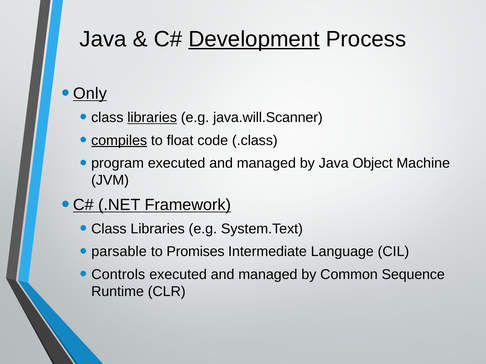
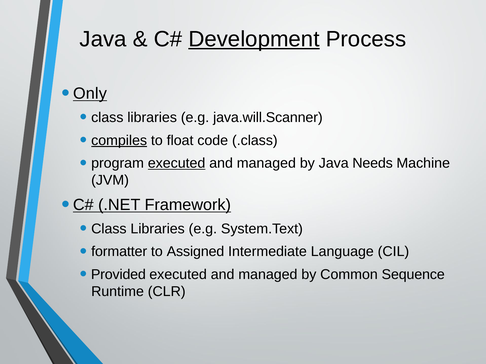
libraries at (152, 118) underline: present -> none
executed at (177, 163) underline: none -> present
Object: Object -> Needs
parsable: parsable -> formatter
Promises: Promises -> Assigned
Controls: Controls -> Provided
